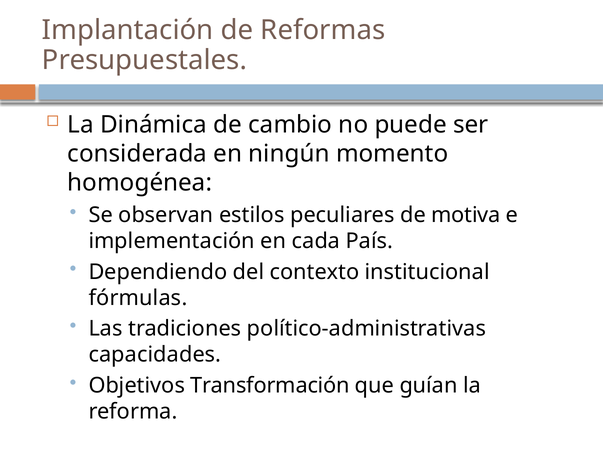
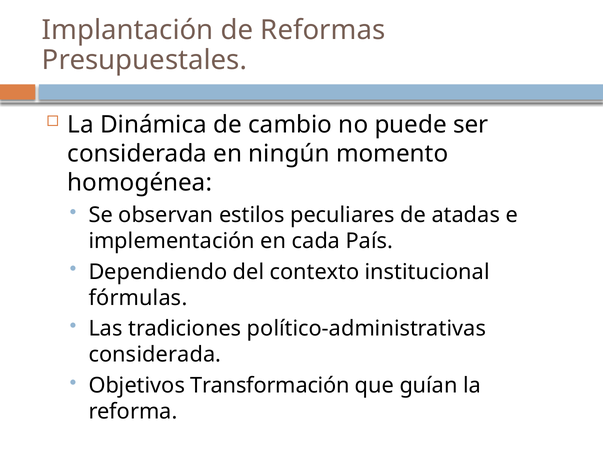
motiva: motiva -> atadas
capacidades at (155, 355): capacidades -> considerada
